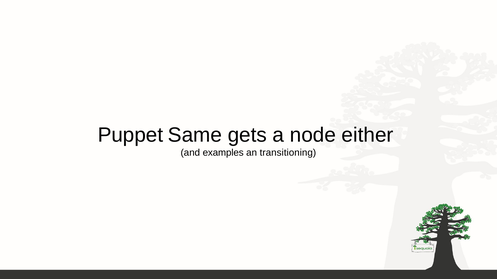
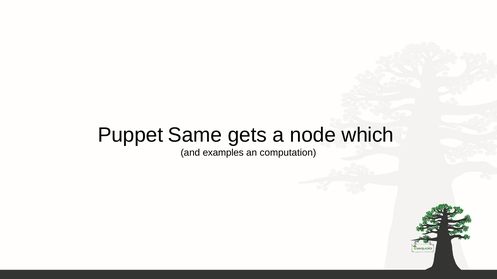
either: either -> which
transitioning: transitioning -> computation
